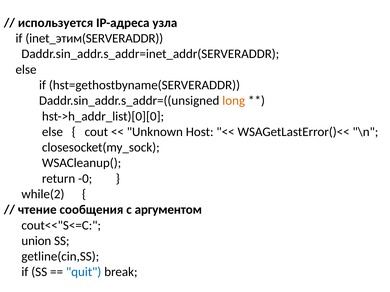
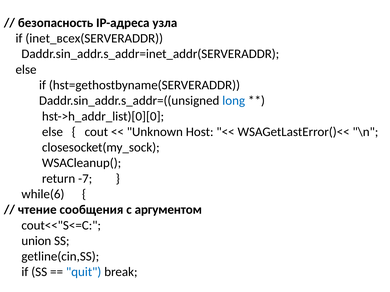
используется: используется -> безопасность
inet_этим(SERVERADDR: inet_этим(SERVERADDR -> inet_всех(SERVERADDR
long colour: orange -> blue
-0: -0 -> -7
while(2: while(2 -> while(6
